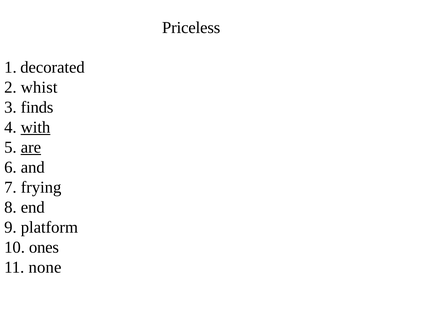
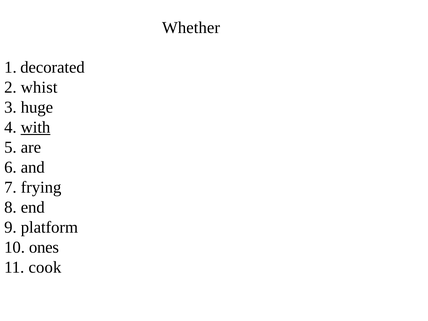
Priceless: Priceless -> Whether
finds: finds -> huge
are underline: present -> none
none: none -> cook
